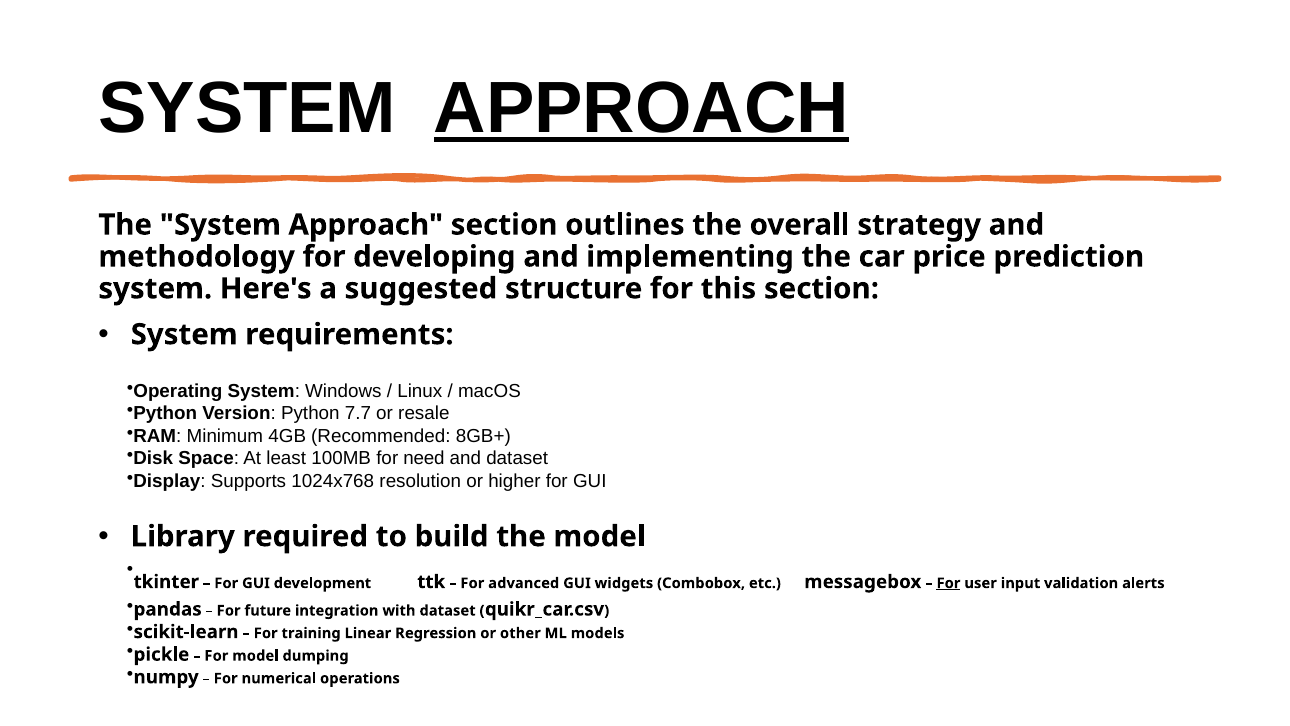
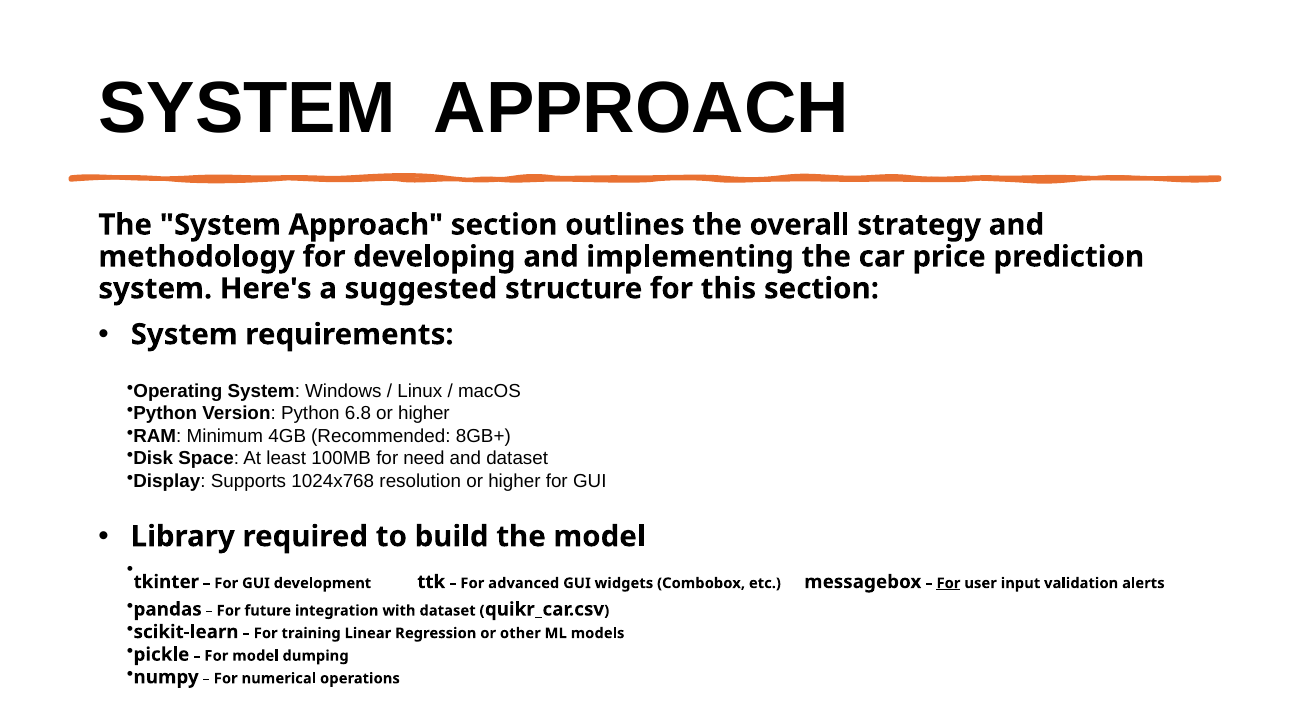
APPROACH at (641, 108) underline: present -> none
7.7: 7.7 -> 6.8
resale at (424, 413): resale -> higher
